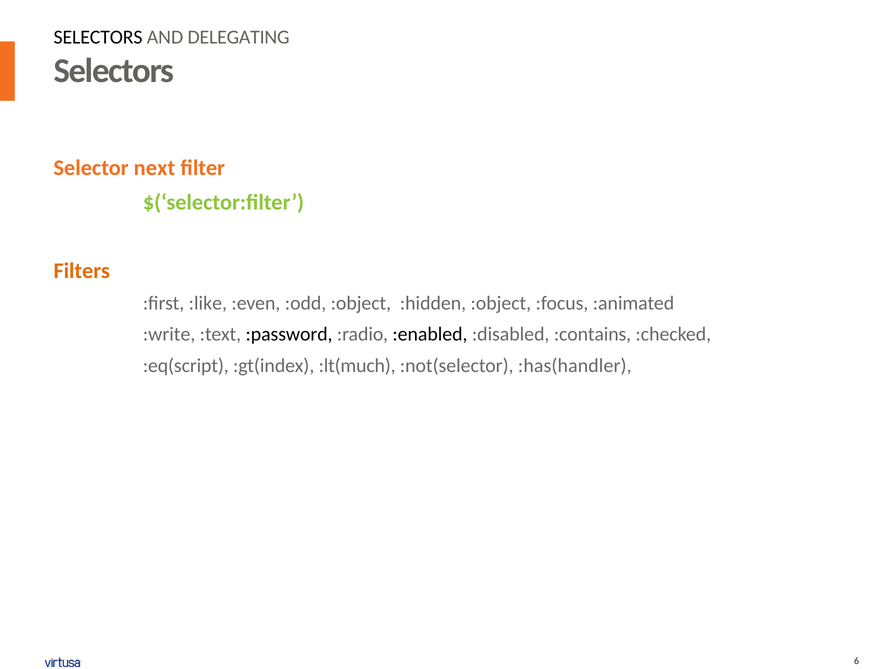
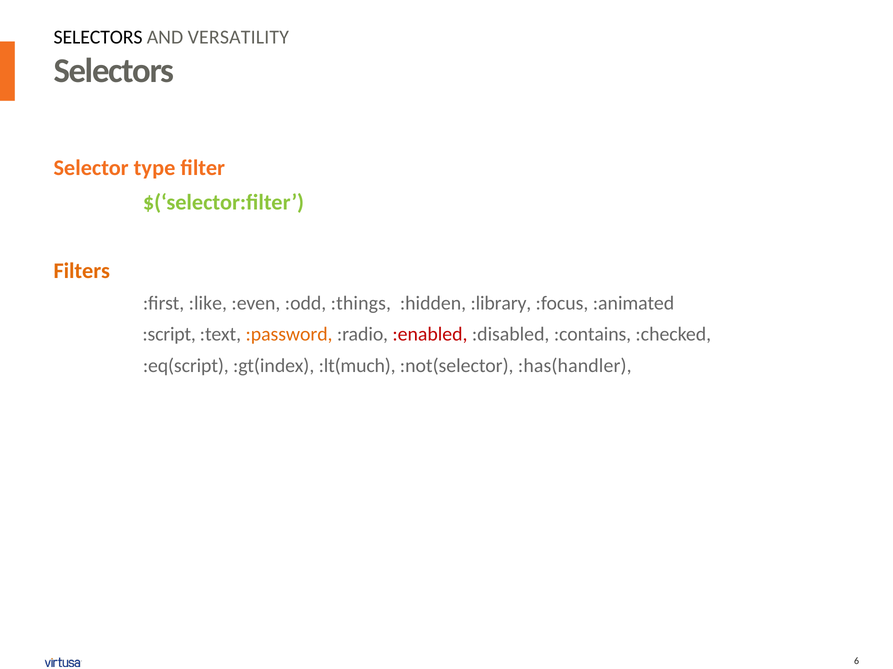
DELEGATING: DELEGATING -> VERSATILITY
next: next -> type
:odd :object: :object -> :things
:hidden :object: :object -> :library
:write: :write -> :script
:password colour: black -> orange
:enabled colour: black -> red
